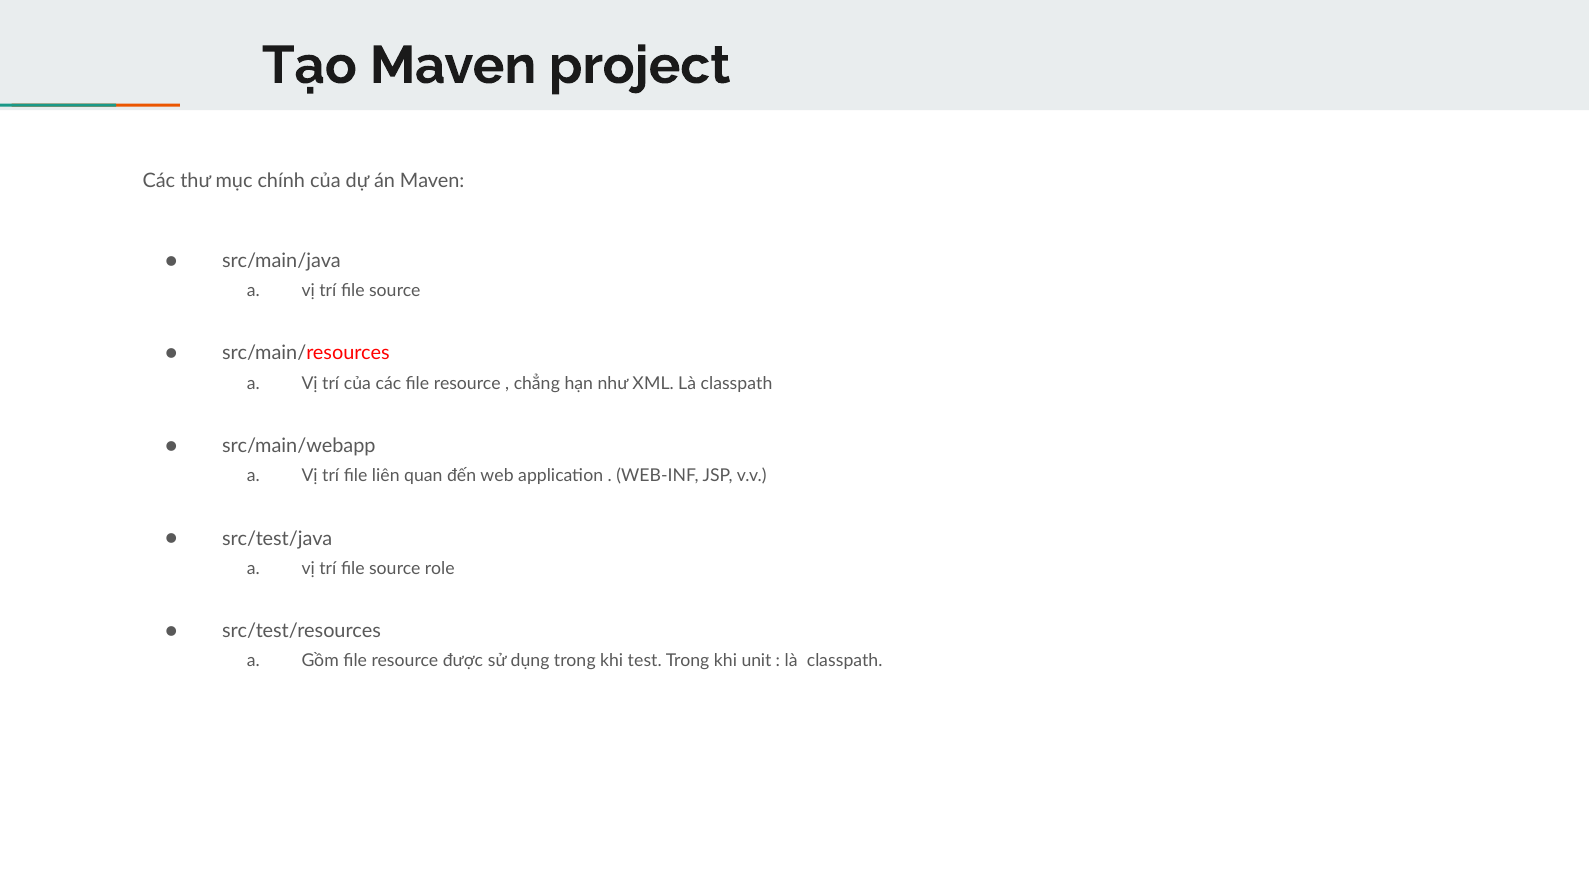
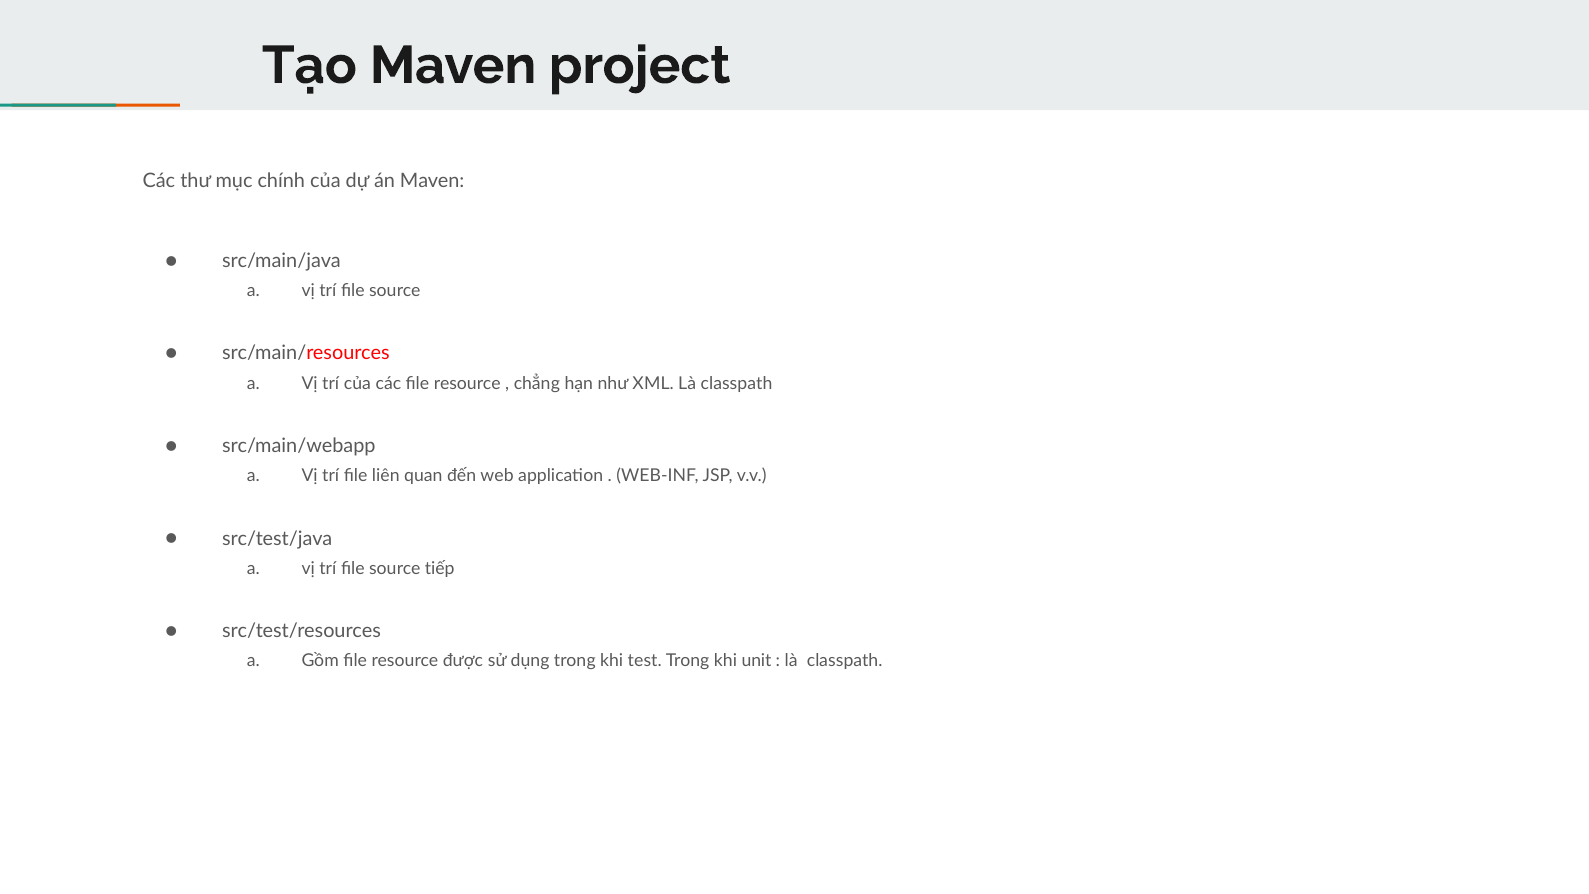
role: role -> tiếp
